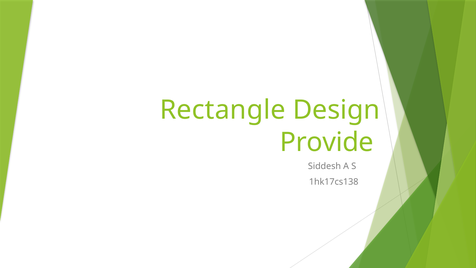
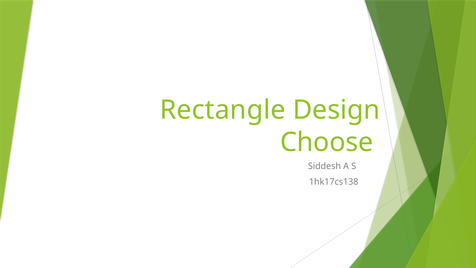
Provide: Provide -> Choose
